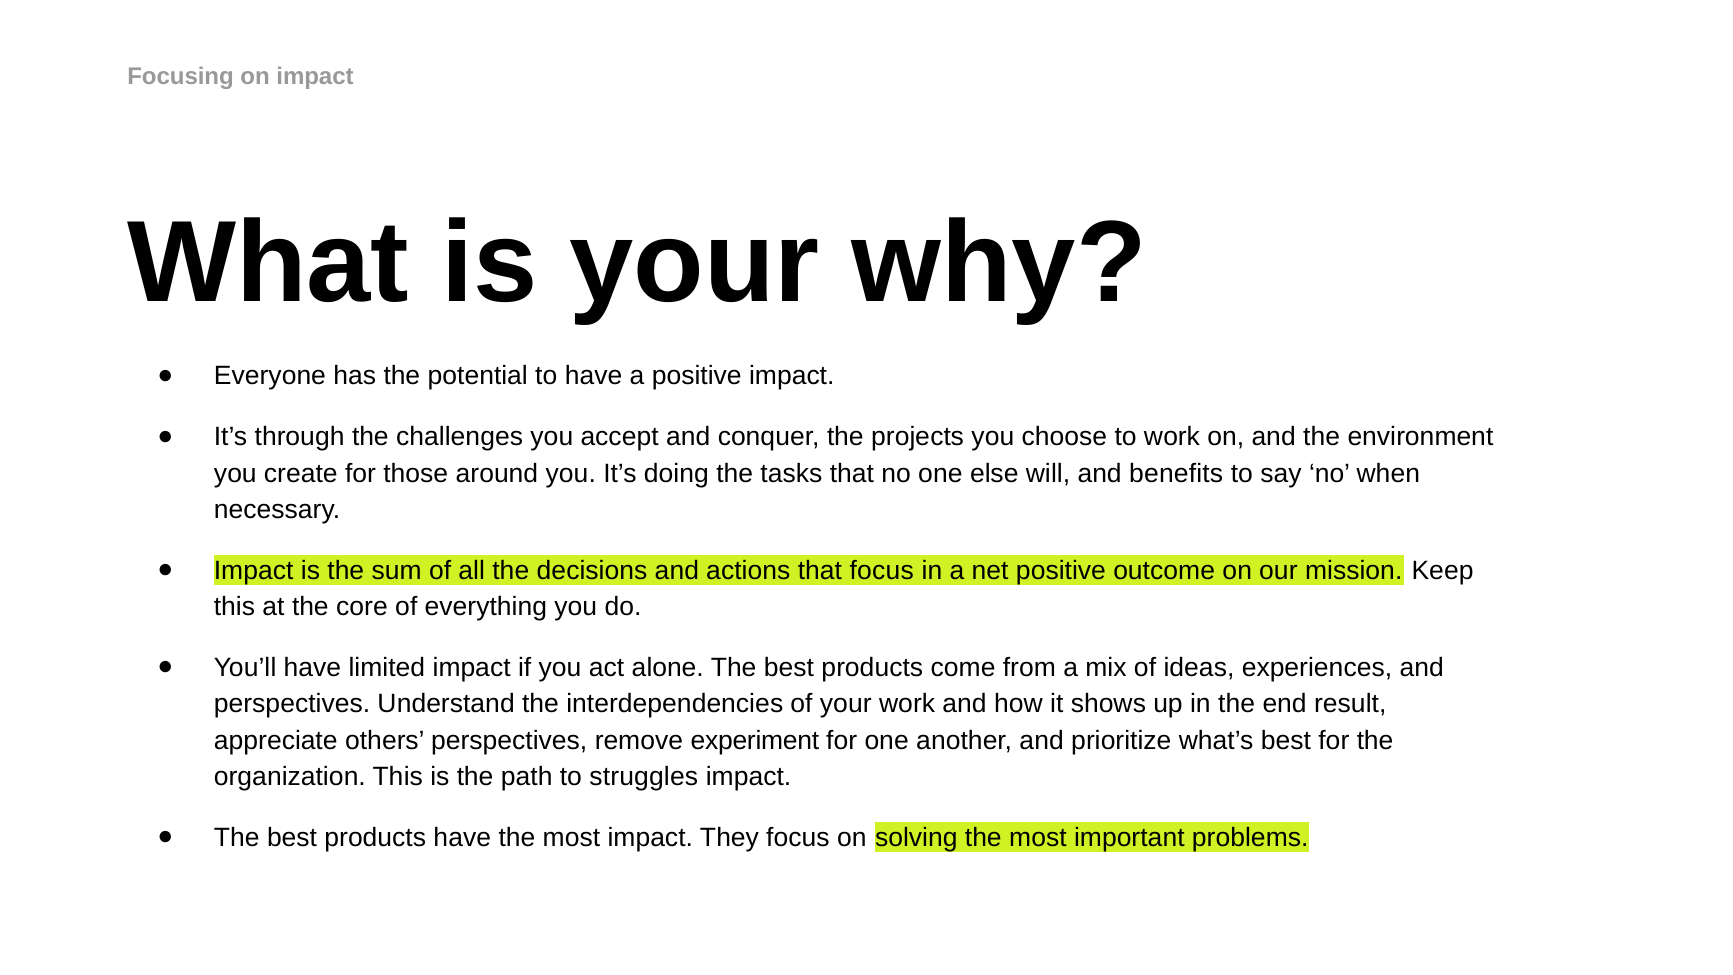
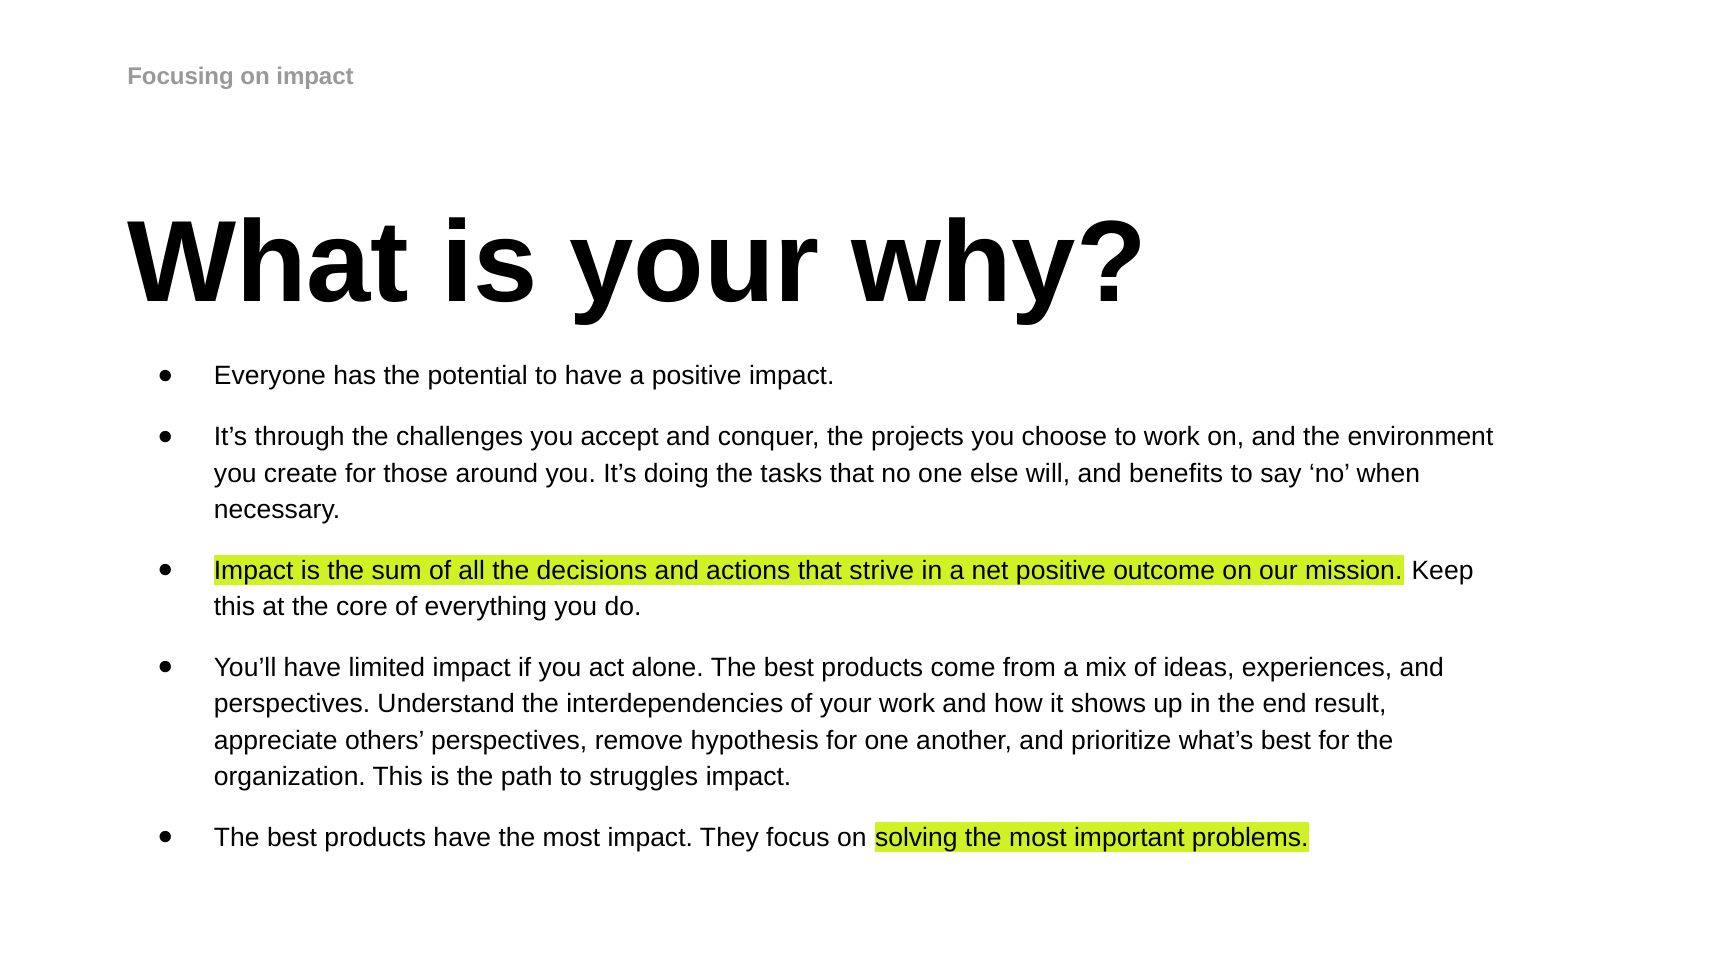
that focus: focus -> strive
experiment: experiment -> hypothesis
